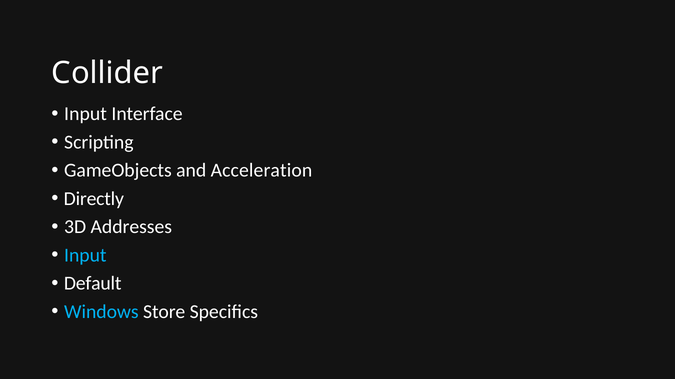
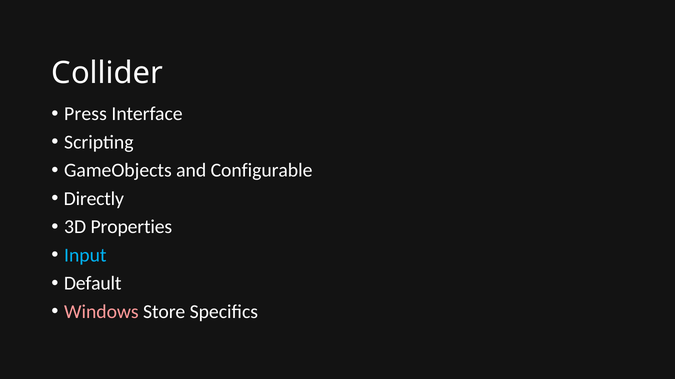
Input at (86, 114): Input -> Press
Acceleration: Acceleration -> Configurable
Addresses: Addresses -> Properties
Windows colour: light blue -> pink
